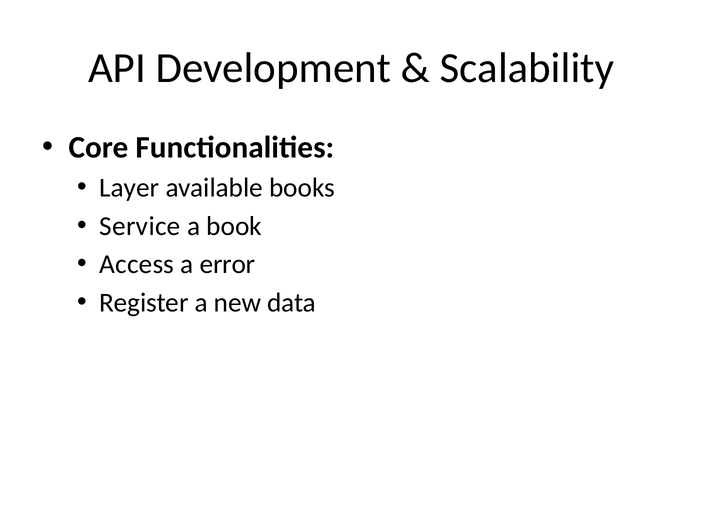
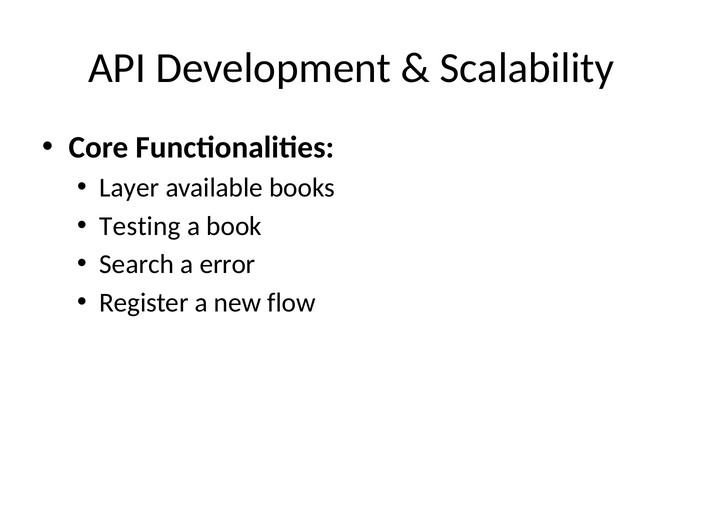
Service: Service -> Testing
Access: Access -> Search
data: data -> flow
